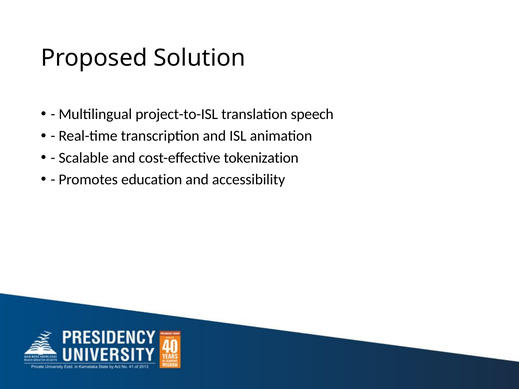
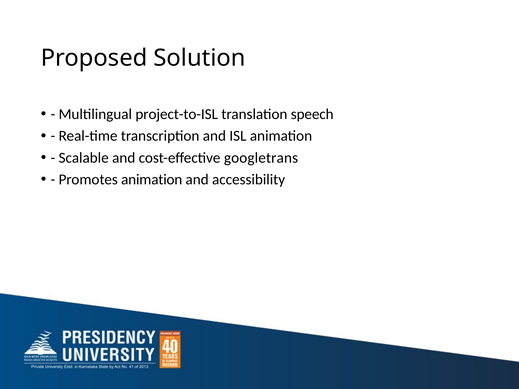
tokenization: tokenization -> googletrans
Promotes education: education -> animation
